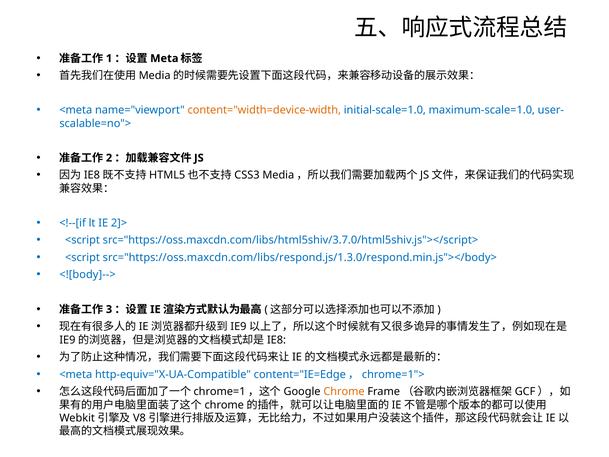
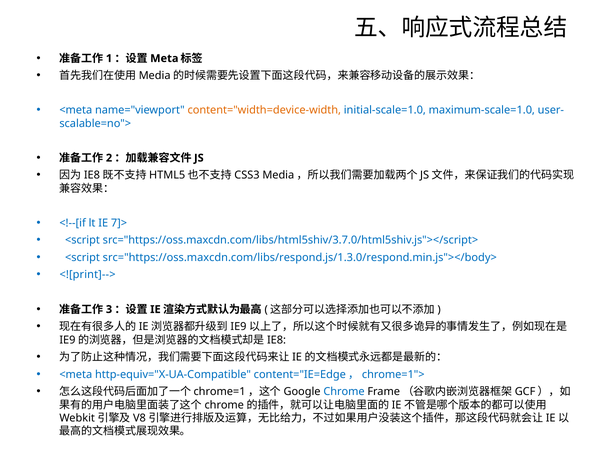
2]>: 2]> -> 7]>
<![body]-->: <![body]--> -> <![print]-->
Chrome colour: orange -> blue
